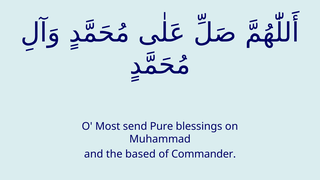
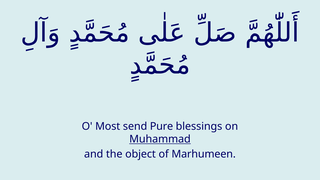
Muhammad underline: none -> present
based: based -> object
Commander: Commander -> Marhumeen
